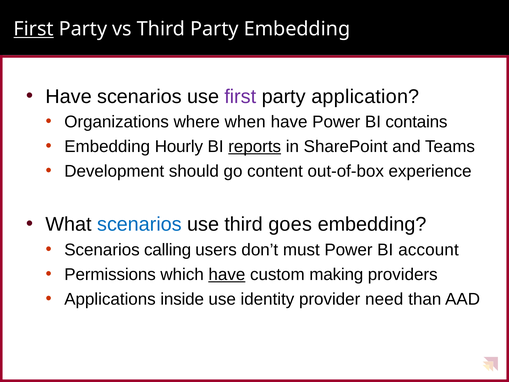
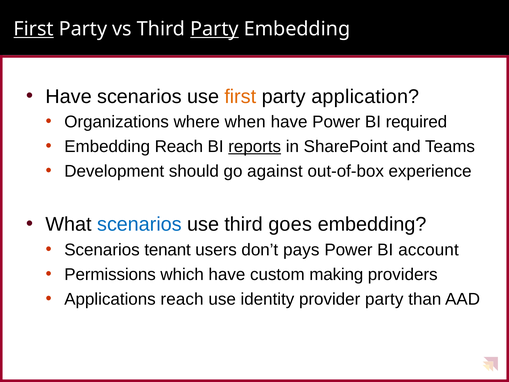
Party at (214, 29) underline: none -> present
first at (240, 96) colour: purple -> orange
contains: contains -> required
Embedding Hourly: Hourly -> Reach
content: content -> against
calling: calling -> tenant
must: must -> pays
have at (227, 274) underline: present -> none
Applications inside: inside -> reach
provider need: need -> party
